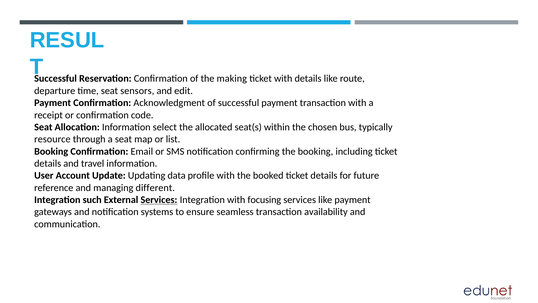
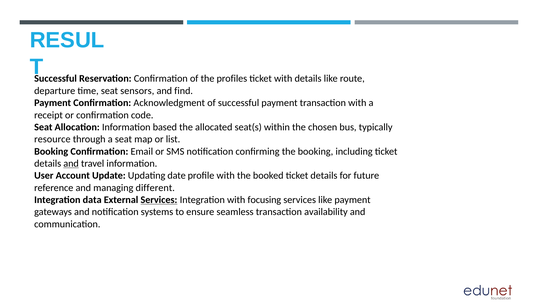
making: making -> profiles
edit: edit -> find
select: select -> based
and at (71, 163) underline: none -> present
data: data -> date
such: such -> data
